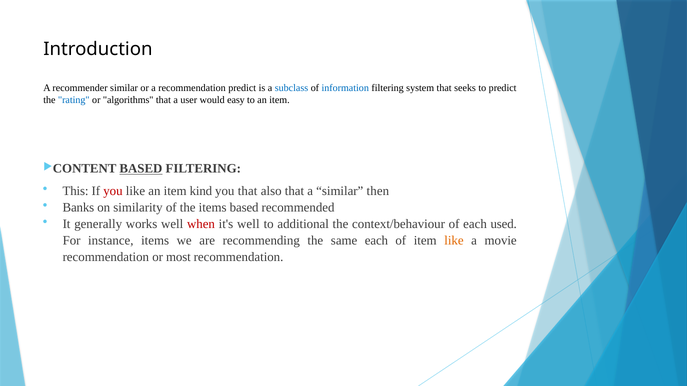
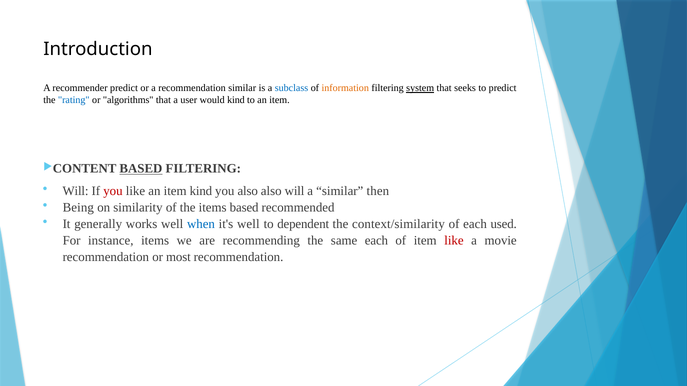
recommender similar: similar -> predict
recommendation predict: predict -> similar
information colour: blue -> orange
system underline: none -> present
would easy: easy -> kind
This at (76, 191): This -> Will
you that: that -> also
also that: that -> will
Banks: Banks -> Being
when colour: red -> blue
additional: additional -> dependent
context/behaviour: context/behaviour -> context/similarity
like at (454, 241) colour: orange -> red
